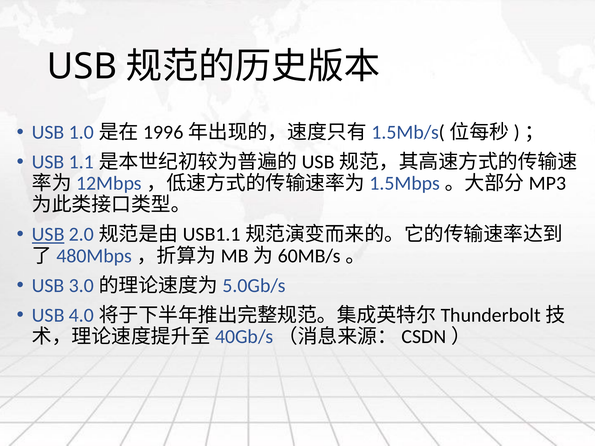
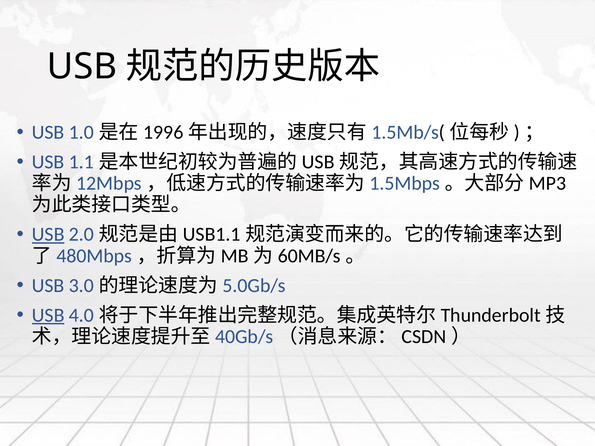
USB at (48, 315) underline: none -> present
